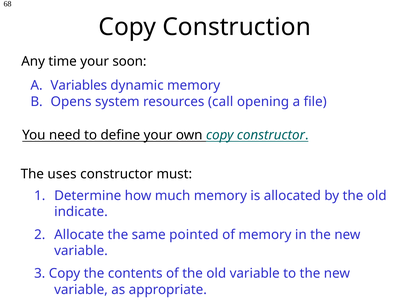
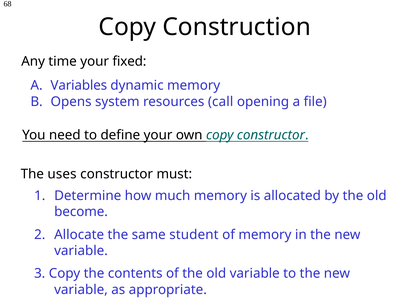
soon: soon -> fixed
indicate: indicate -> become
pointed: pointed -> student
